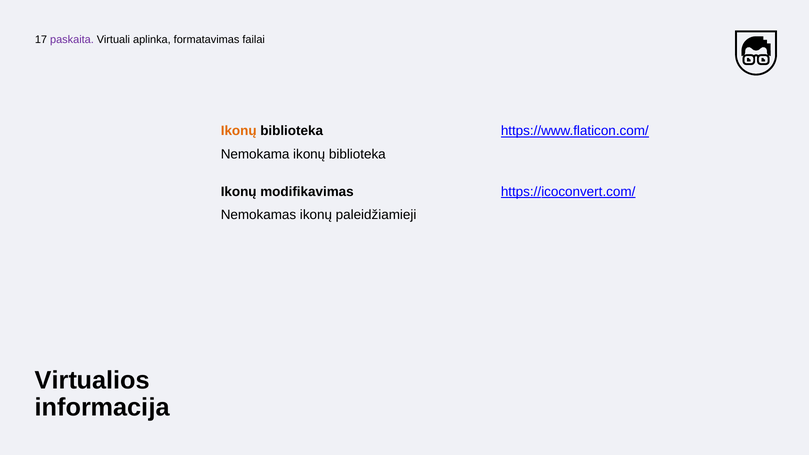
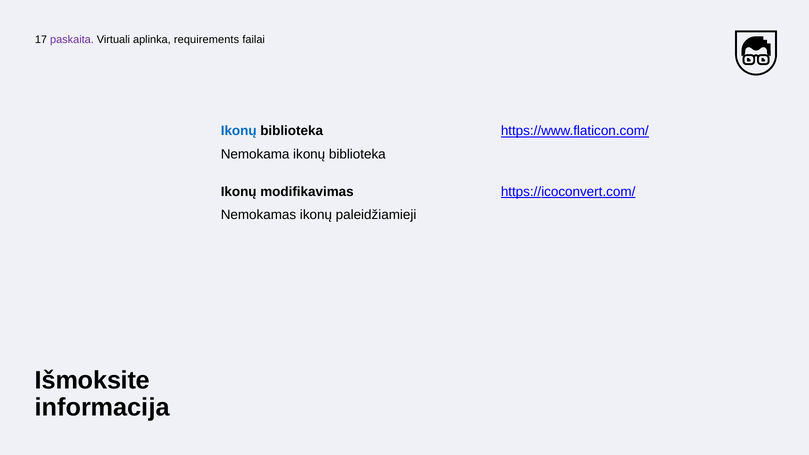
formatavimas: formatavimas -> requirements
Ikonų at (239, 131) colour: orange -> blue
Virtualios: Virtualios -> Išmoksite
